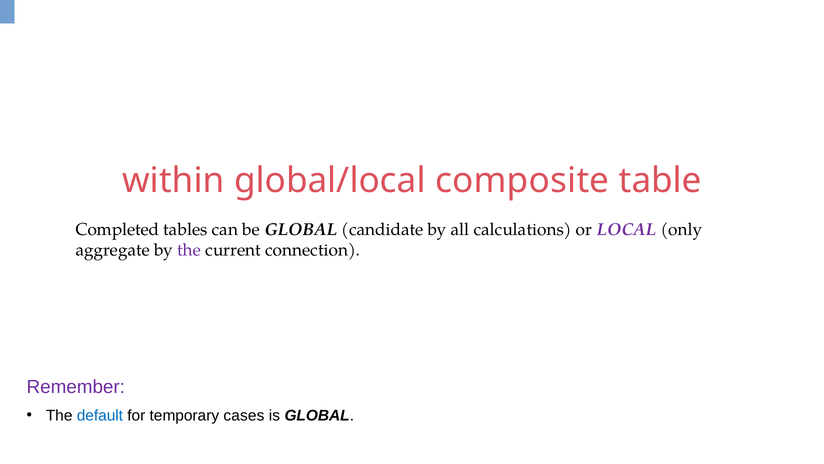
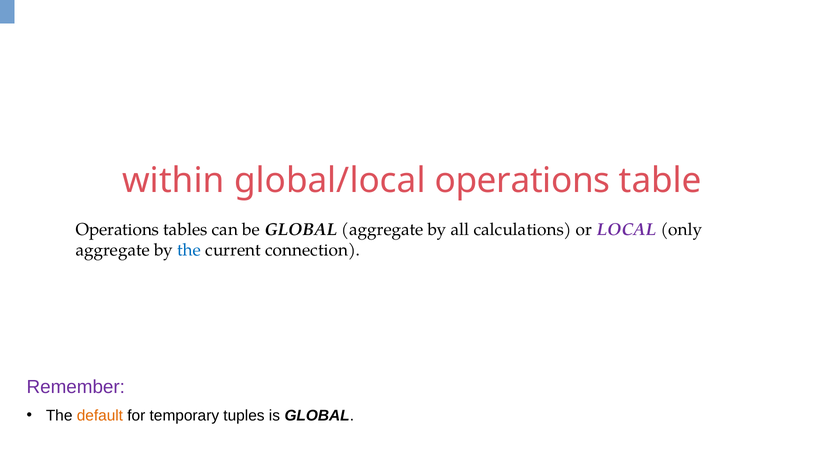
global/local composite: composite -> operations
Completed at (117, 229): Completed -> Operations
GLOBAL candidate: candidate -> aggregate
the at (189, 250) colour: purple -> blue
default colour: blue -> orange
cases: cases -> tuples
